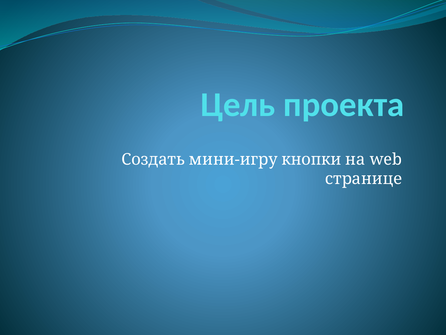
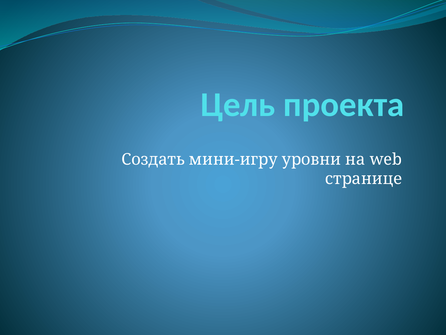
кнопки: кнопки -> уровни
